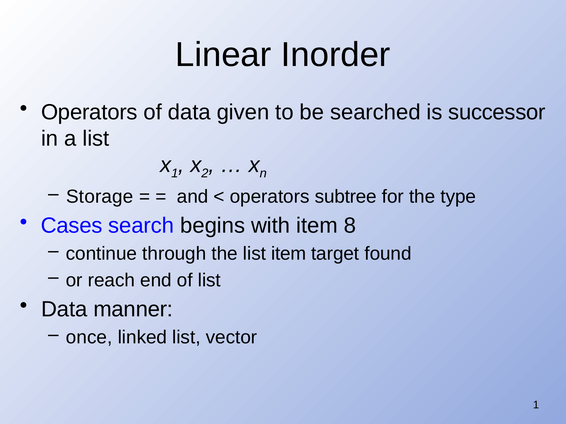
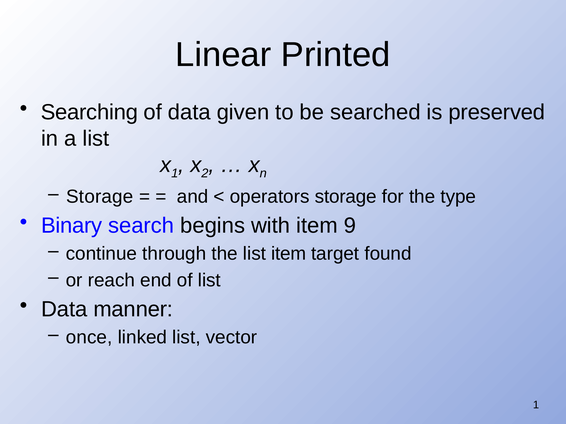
Inorder: Inorder -> Printed
Operators at (89, 112): Operators -> Searching
successor: successor -> preserved
operators subtree: subtree -> storage
Cases: Cases -> Binary
8: 8 -> 9
